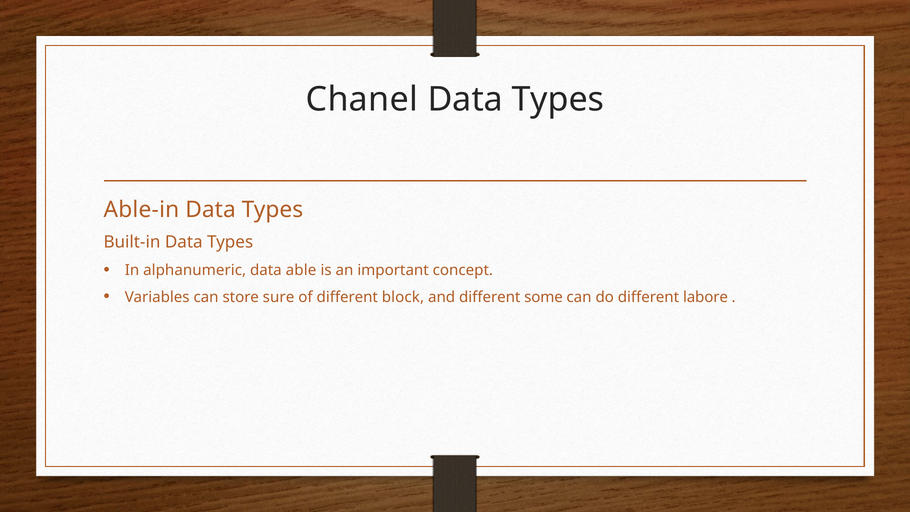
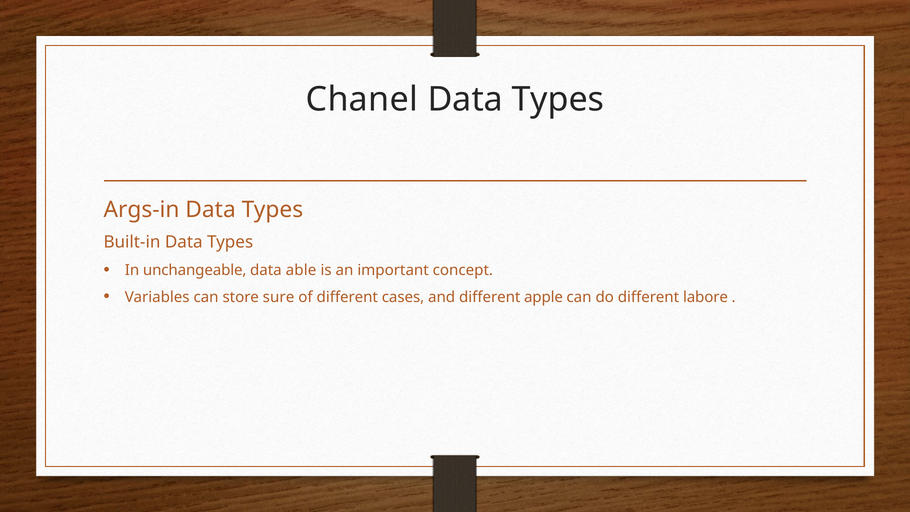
Able-in: Able-in -> Args-in
alphanumeric: alphanumeric -> unchangeable
block: block -> cases
some: some -> apple
